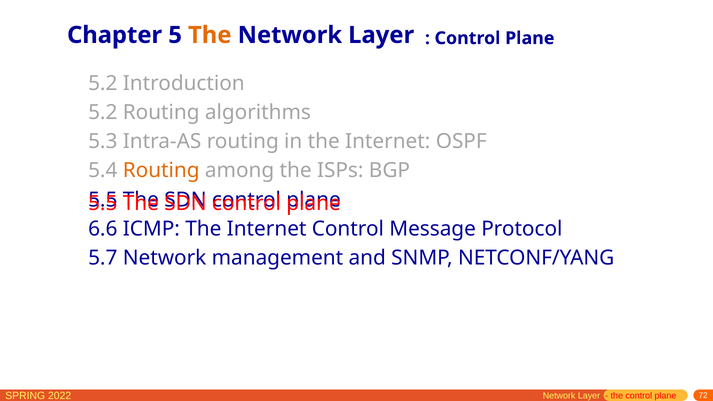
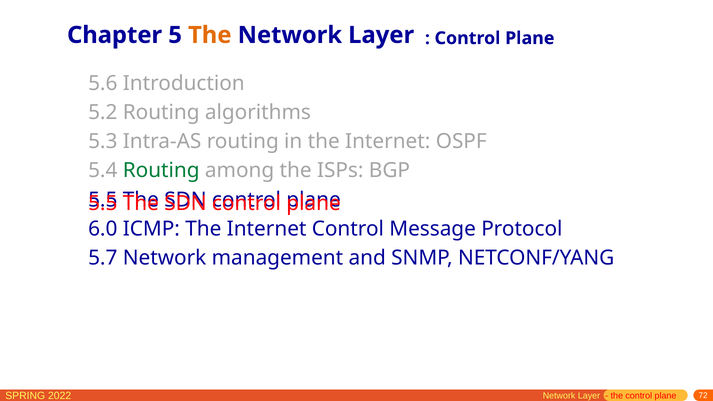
5.2 at (103, 83): 5.2 -> 5.6
Routing at (161, 171) colour: orange -> green
6.6: 6.6 -> 6.0
